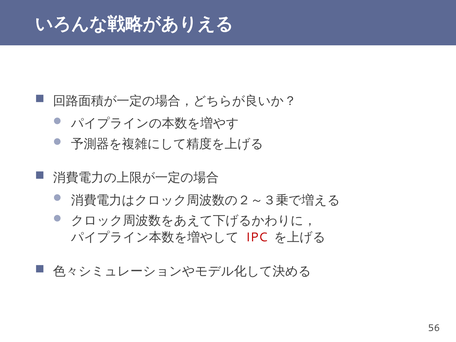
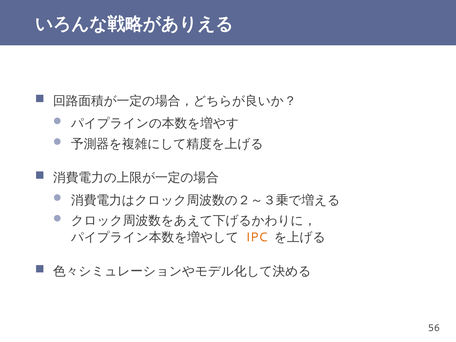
IPC colour: red -> orange
